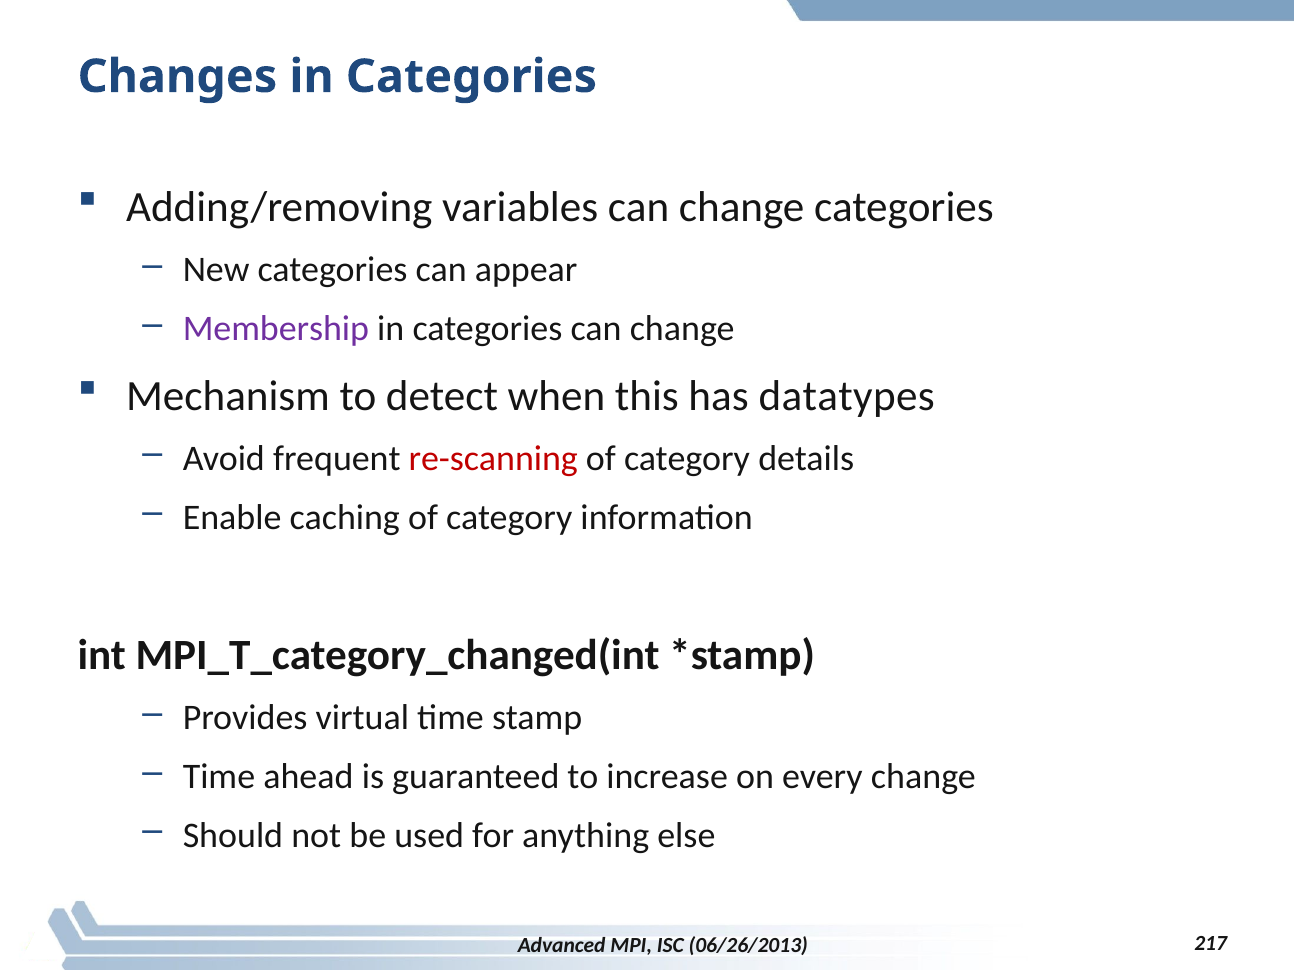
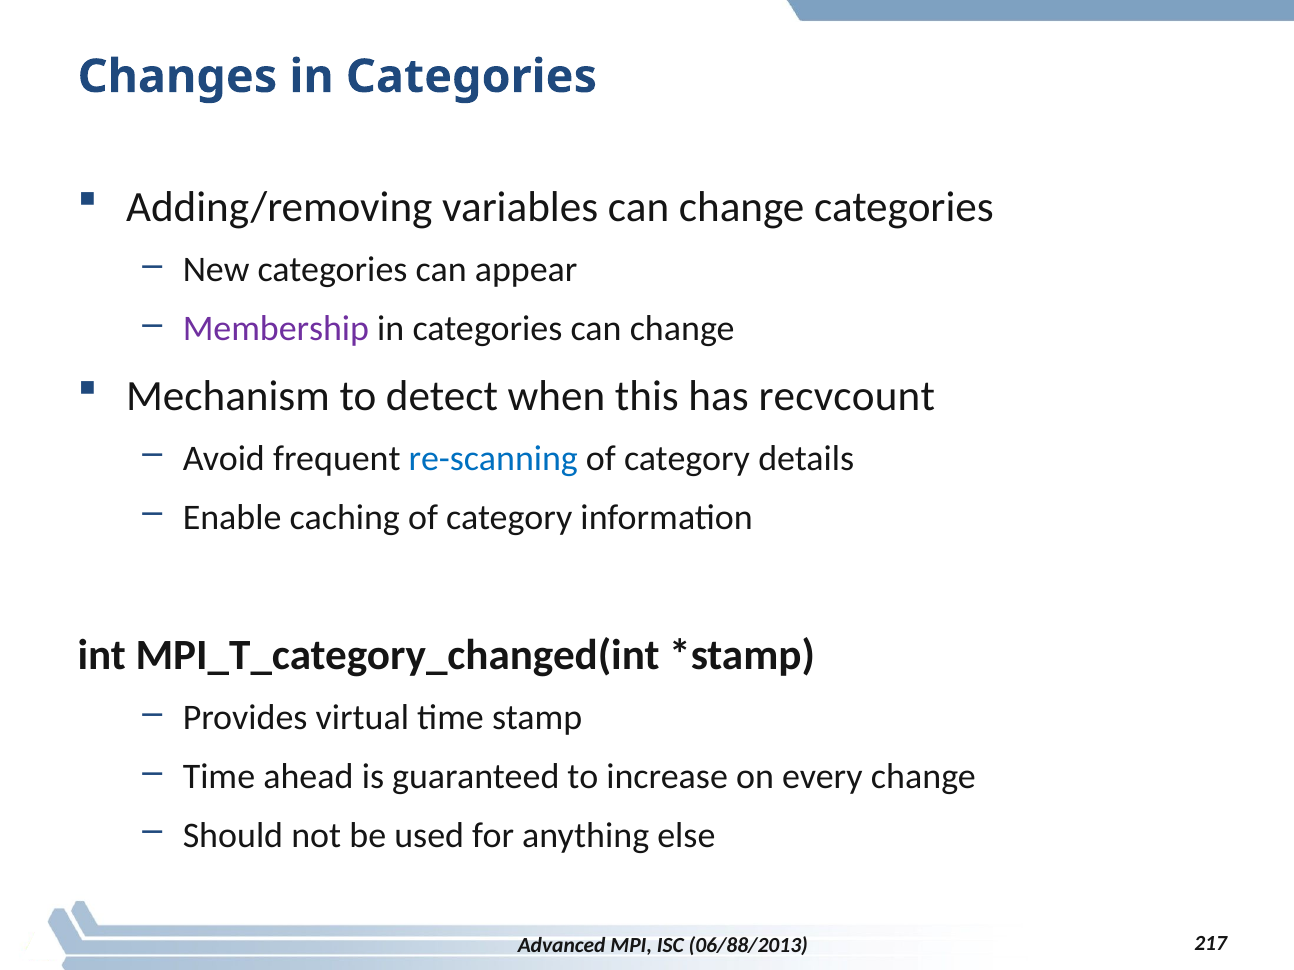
datatypes: datatypes -> recvcount
re-scanning colour: red -> blue
06/26/2013: 06/26/2013 -> 06/88/2013
